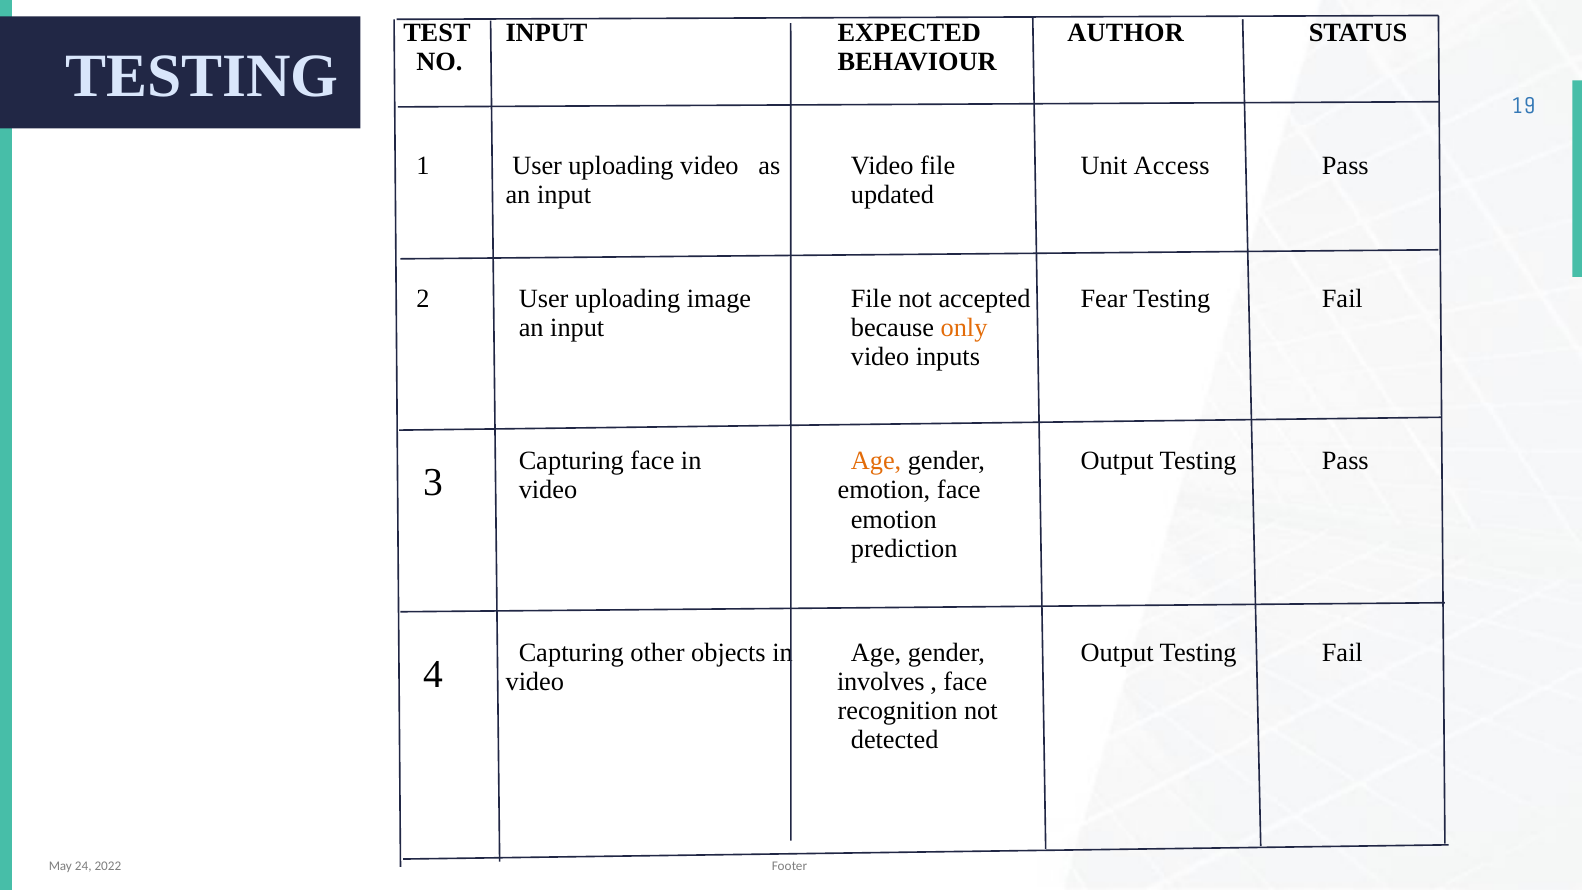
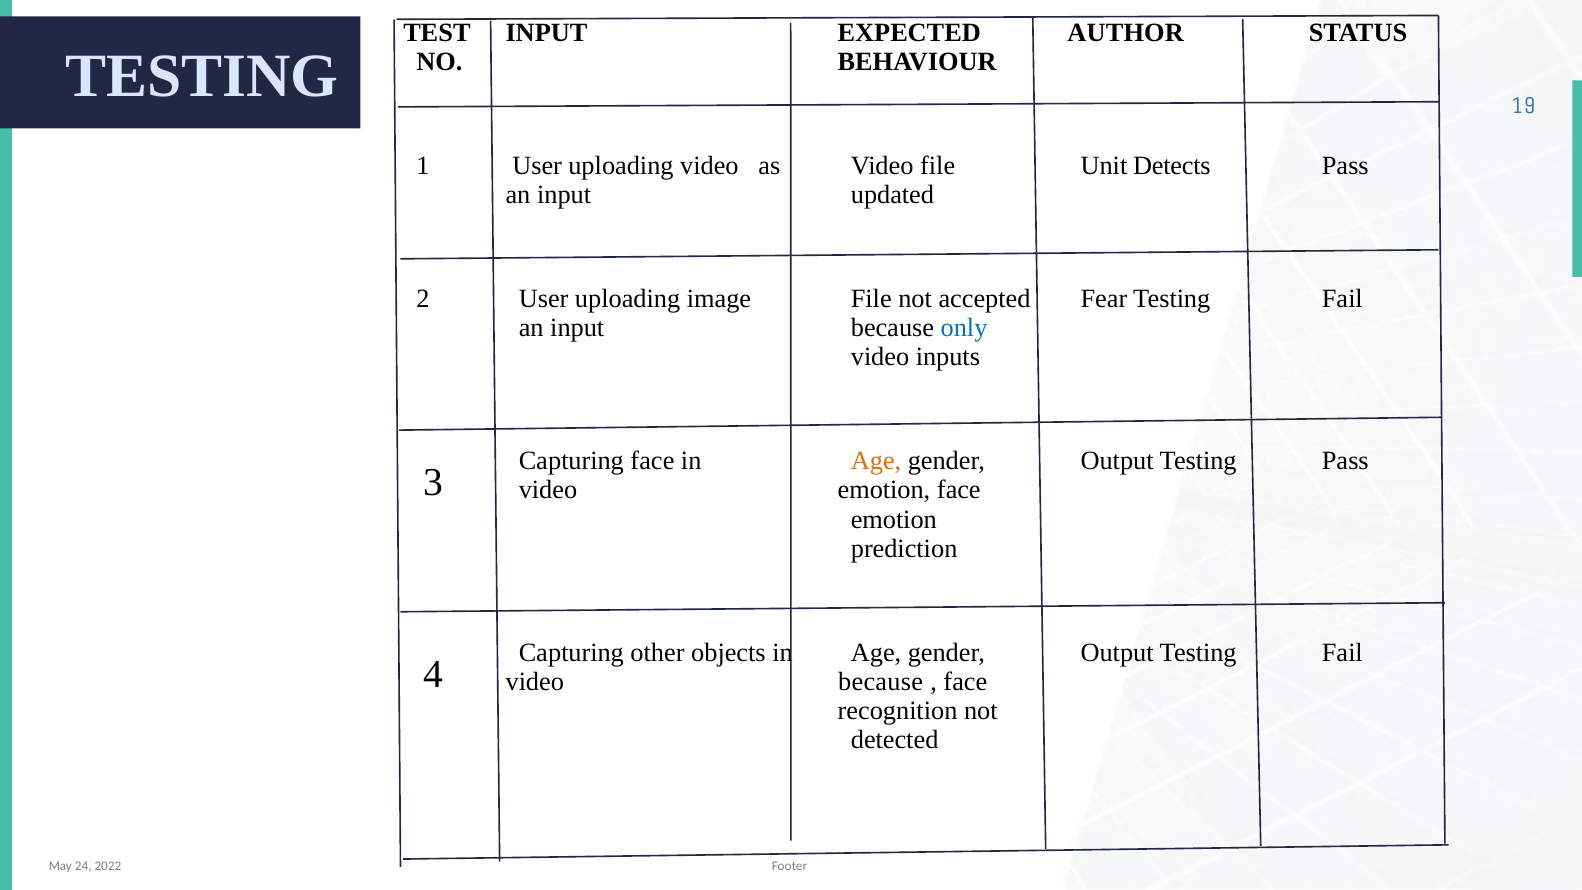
Access: Access -> Detects
only colour: orange -> blue
involves at (881, 682): involves -> because
